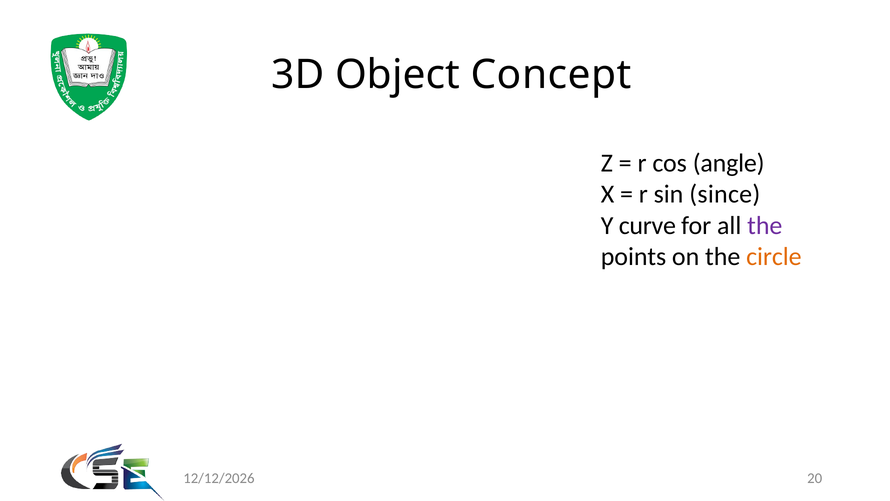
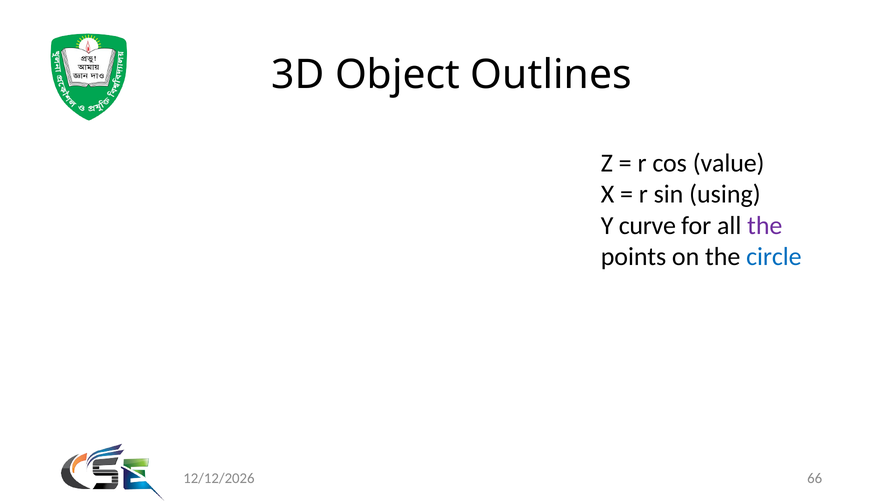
Concept: Concept -> Outlines
angle: angle -> value
since: since -> using
circle colour: orange -> blue
20: 20 -> 66
